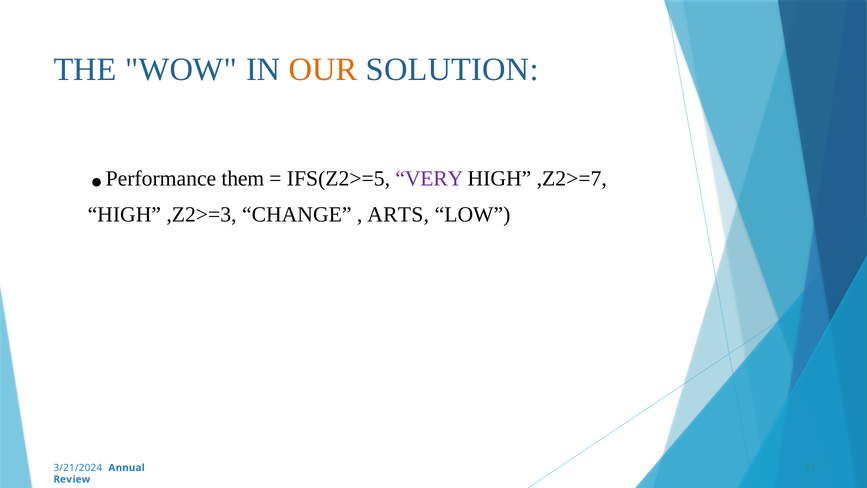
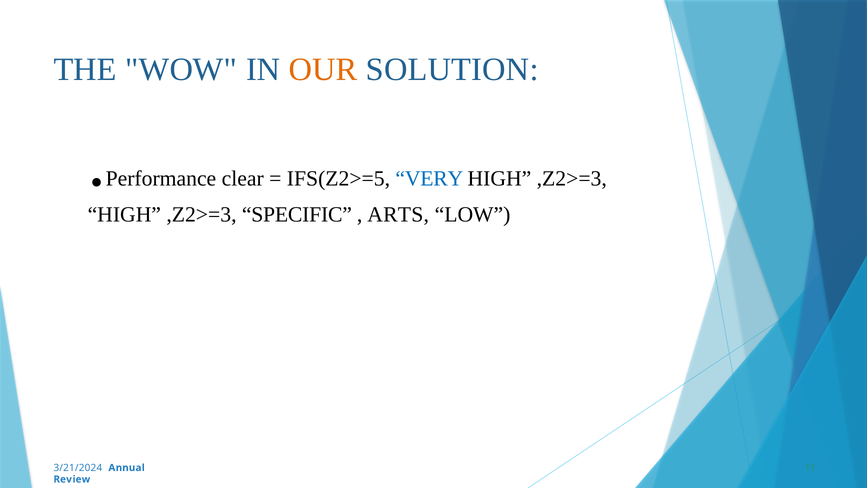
them: them -> clear
VERY colour: purple -> blue
,Z2>=7 at (572, 179): ,Z2>=7 -> ,Z2>=3
CHANGE: CHANGE -> SPECIFIC
